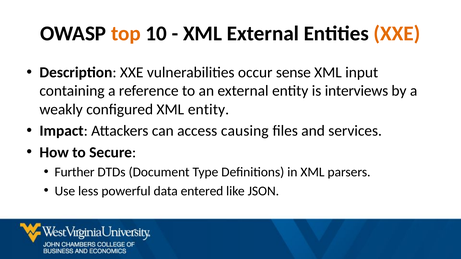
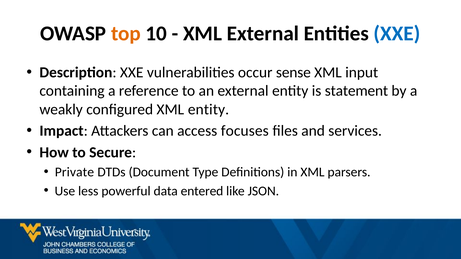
XXE at (397, 33) colour: orange -> blue
interviews: interviews -> statement
causing: causing -> focuses
Further: Further -> Private
